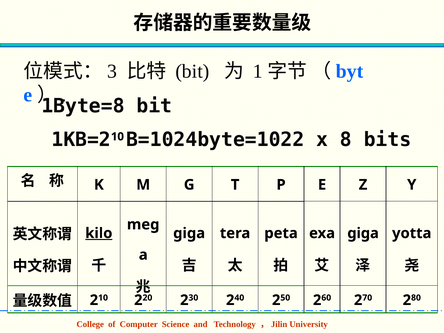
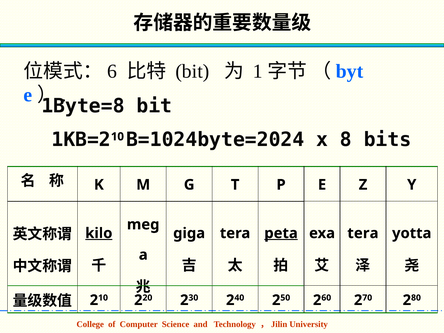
3: 3 -> 6
B=1024byte=1022: B=1024byte=1022 -> B=1024byte=2024
peta underline: none -> present
giga at (363, 233): giga -> tera
